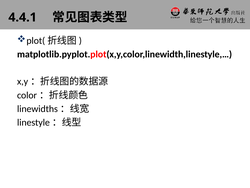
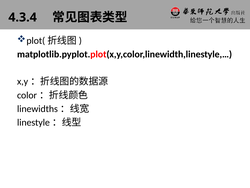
4.4.1: 4.4.1 -> 4.3.4
